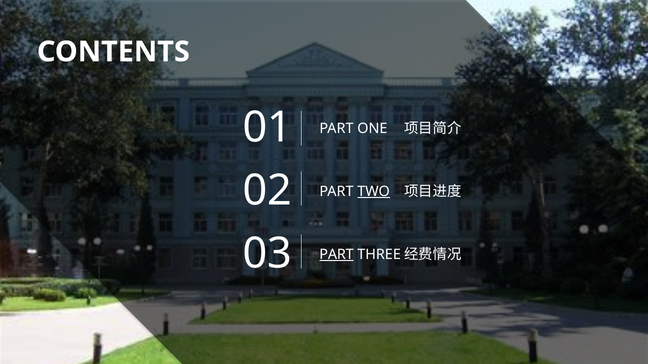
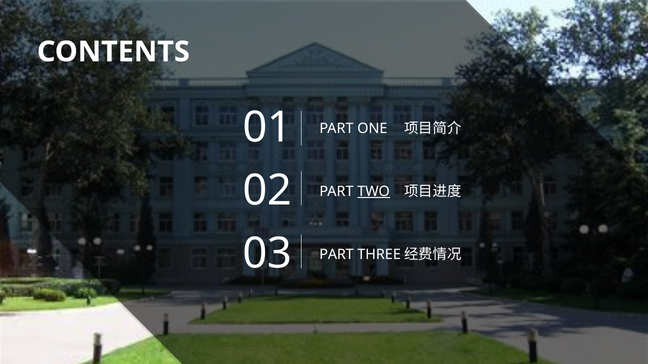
PART at (337, 255) underline: present -> none
